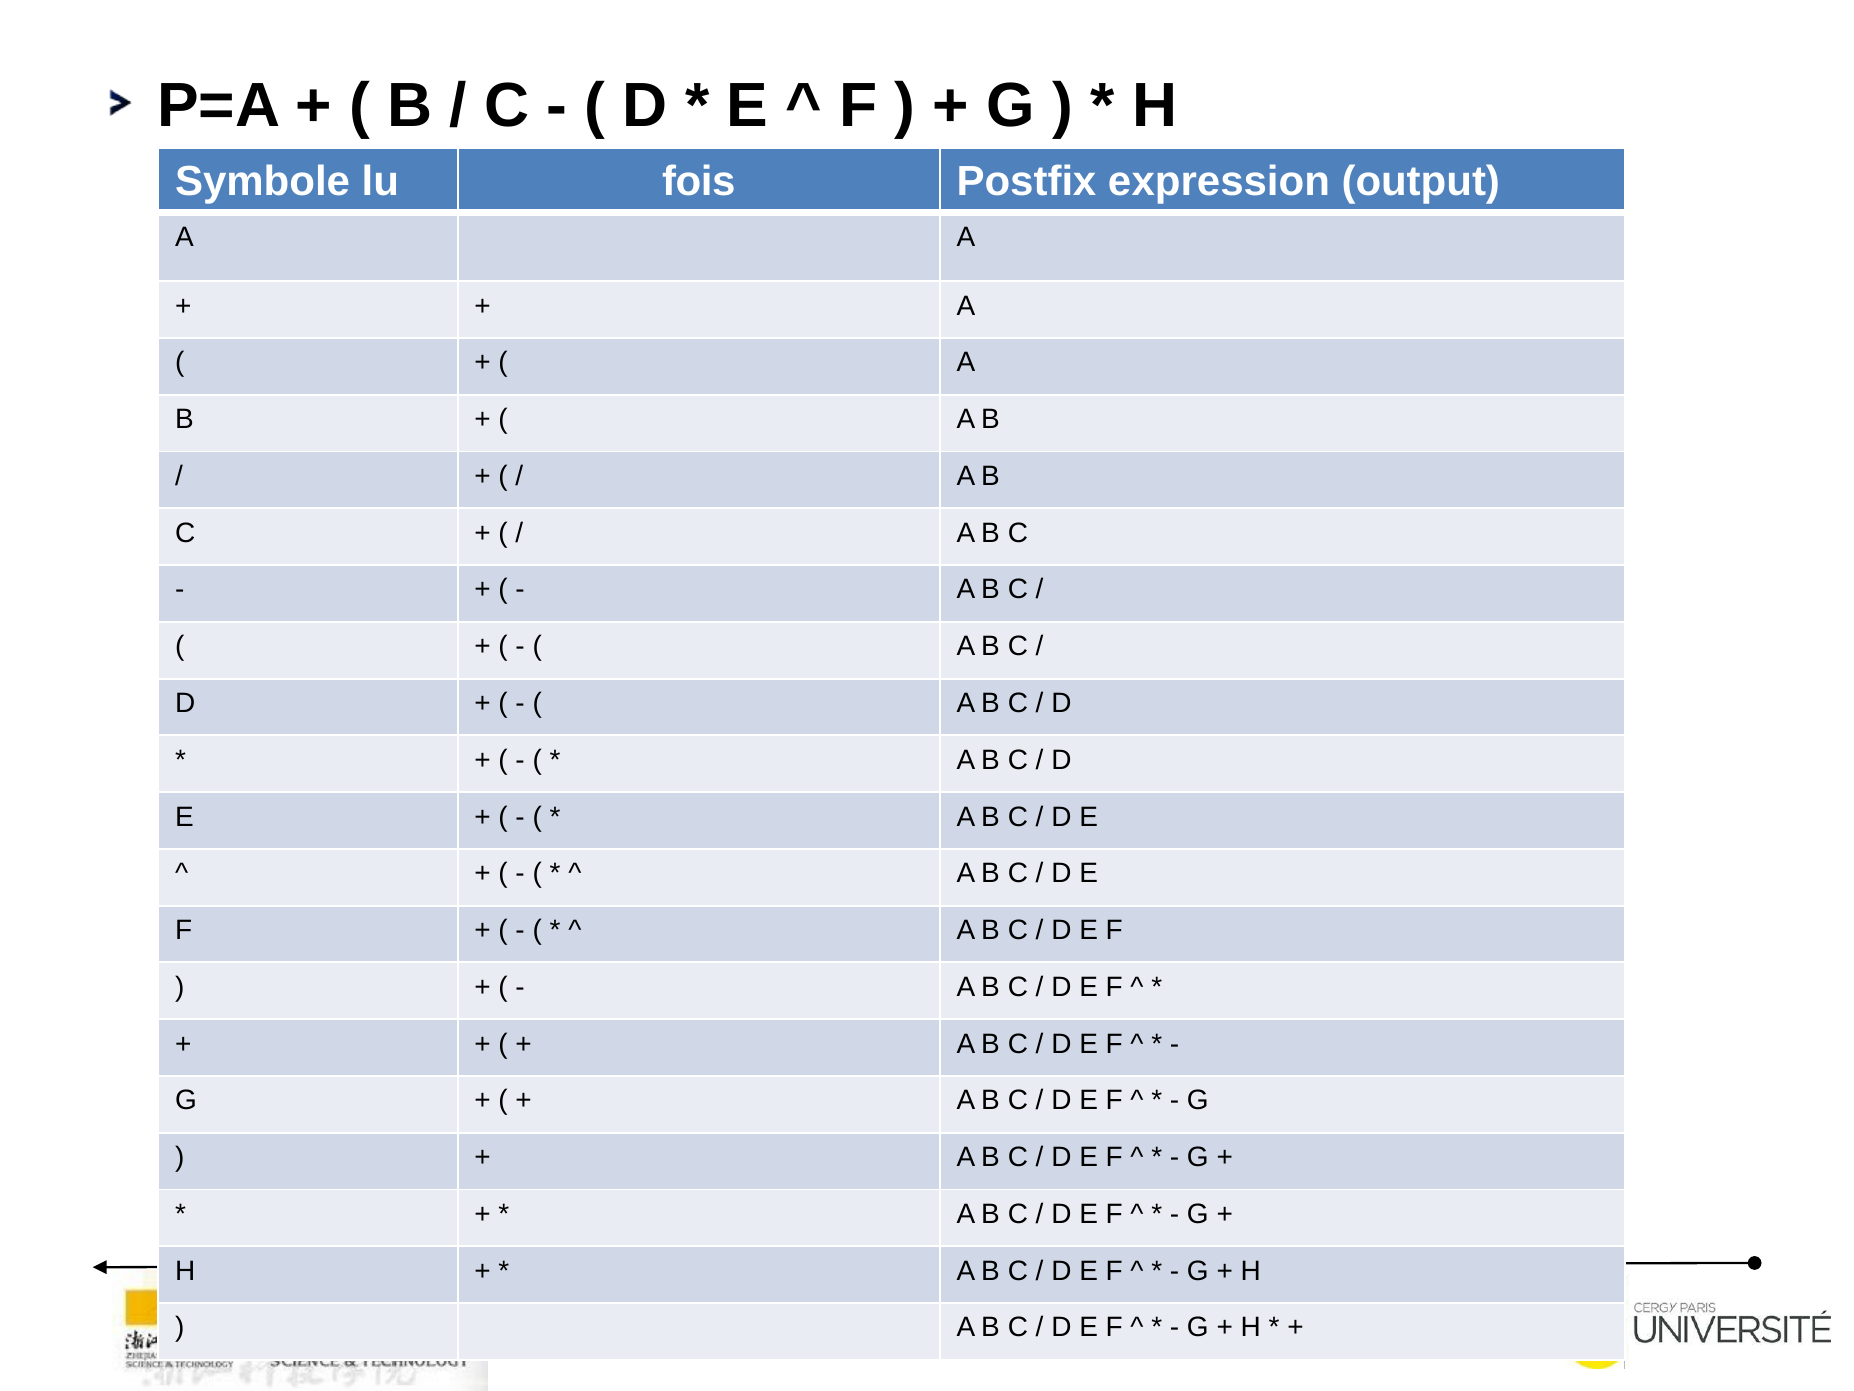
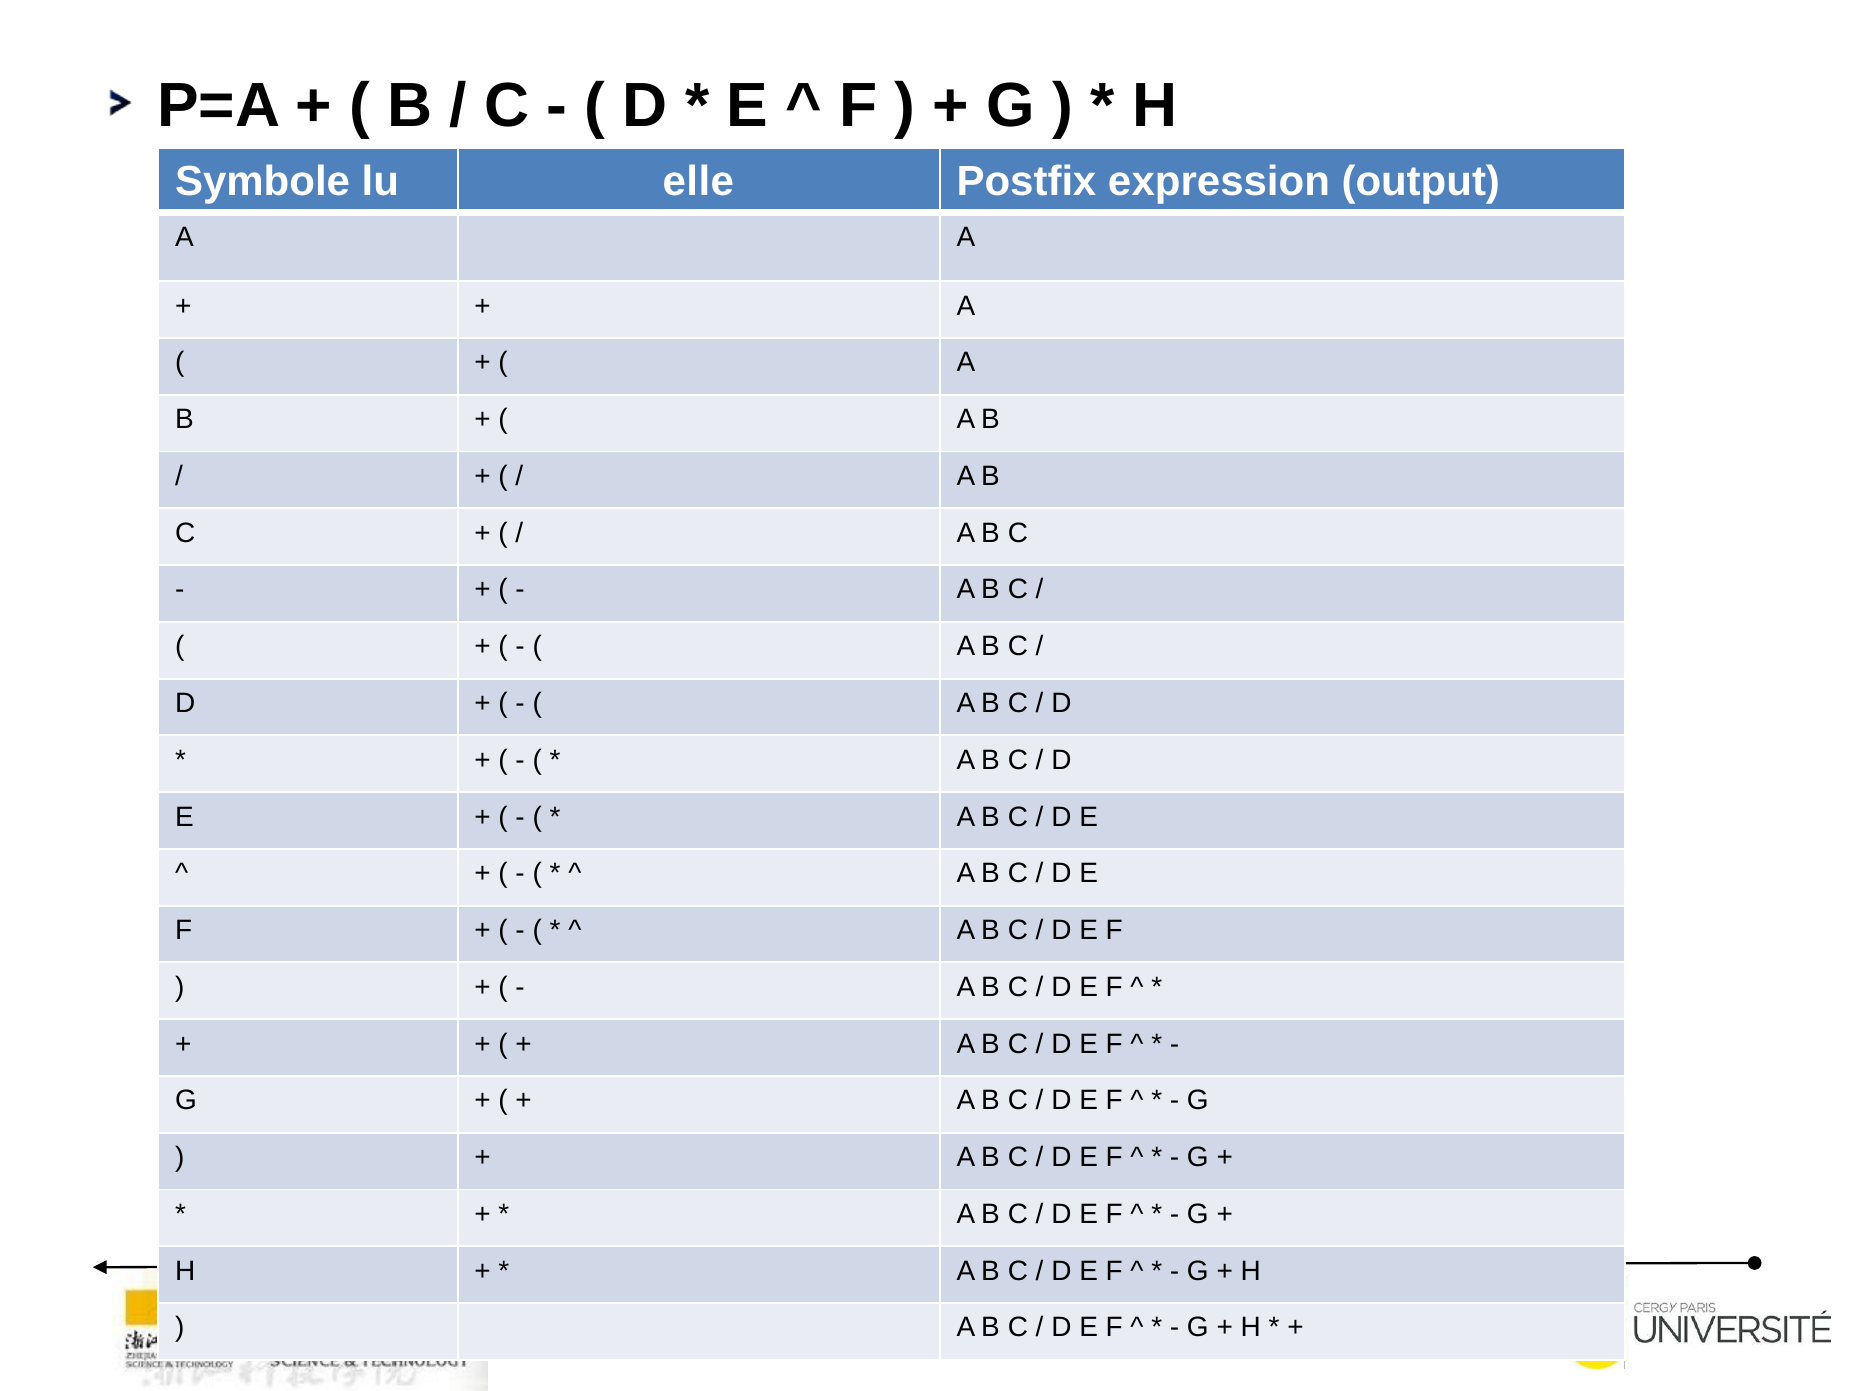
fois: fois -> elle
